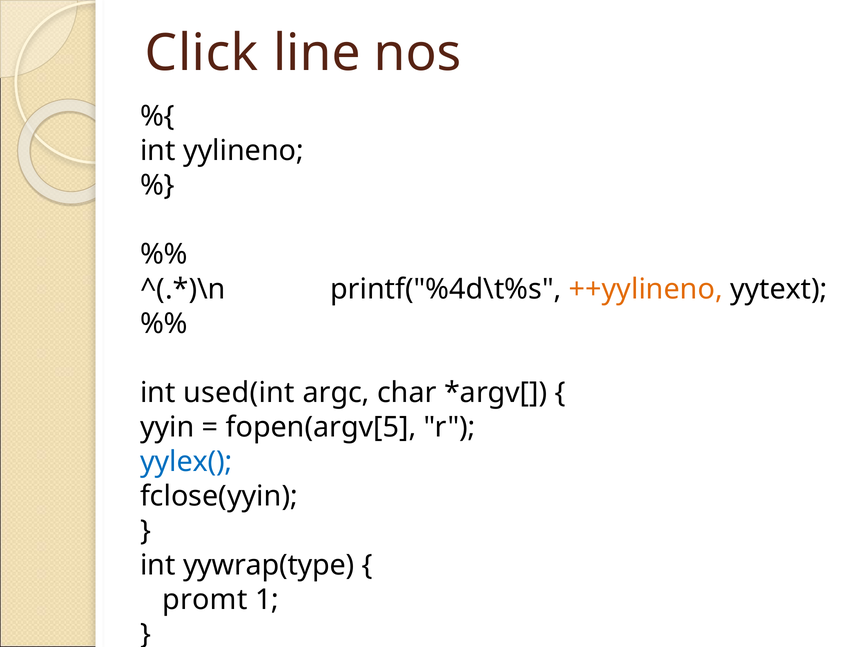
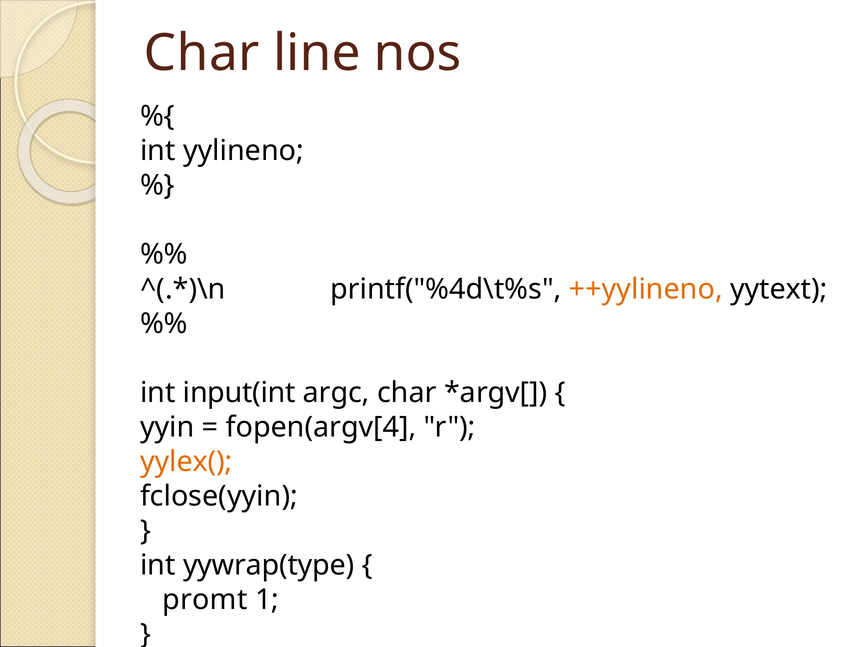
Click at (202, 53): Click -> Char
used(int: used(int -> input(int
fopen(argv[5: fopen(argv[5 -> fopen(argv[4
yylex( colour: blue -> orange
